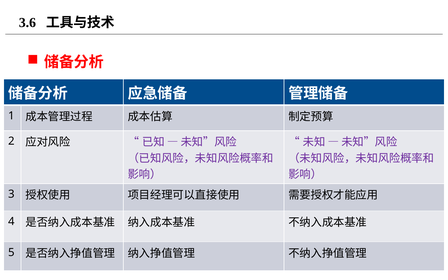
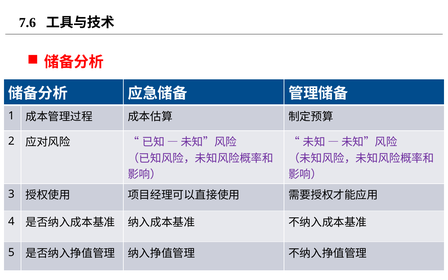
3.6: 3.6 -> 7.6
